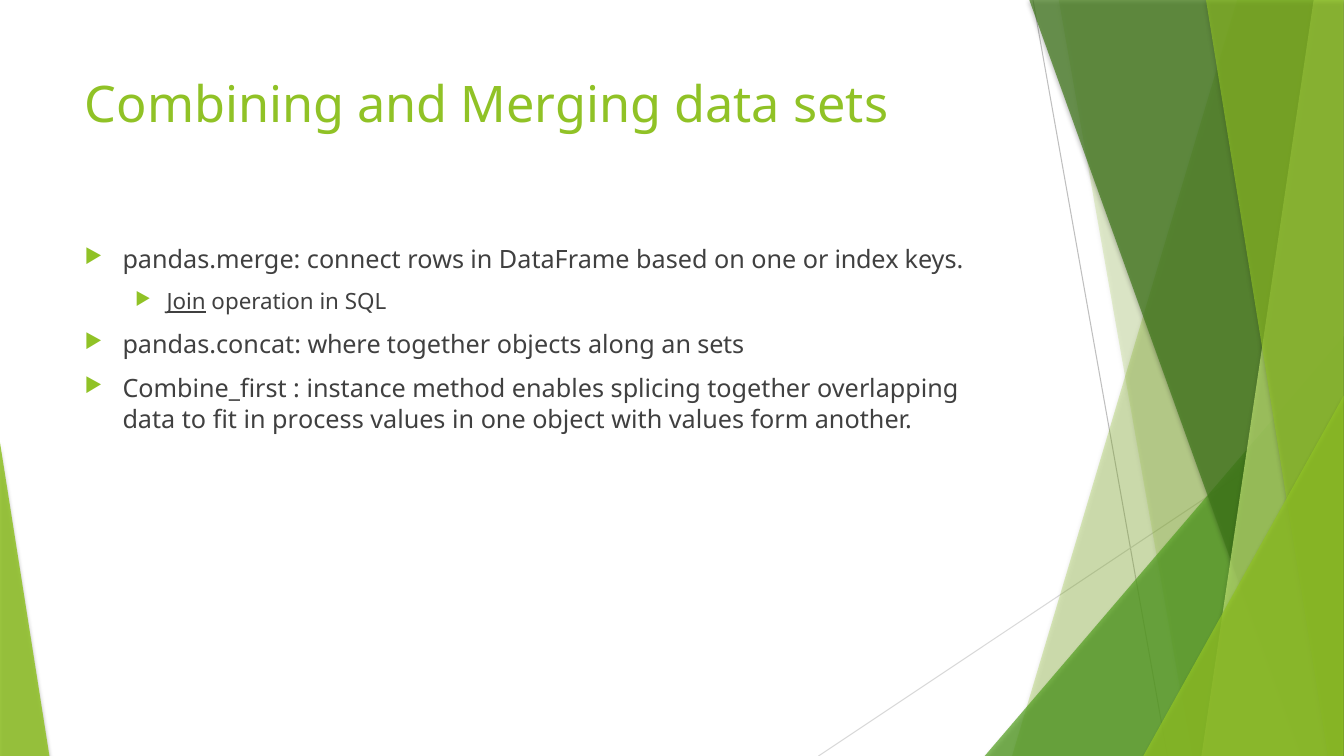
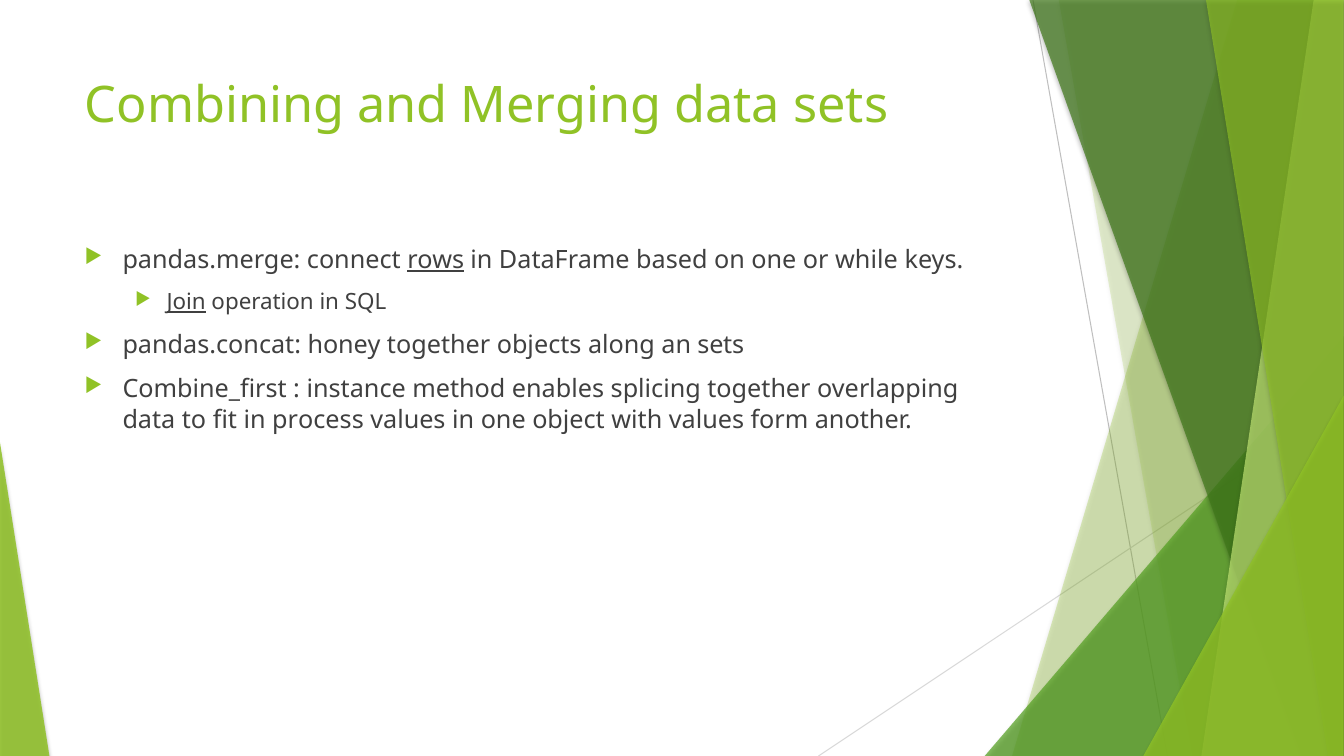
rows underline: none -> present
index: index -> while
where: where -> honey
